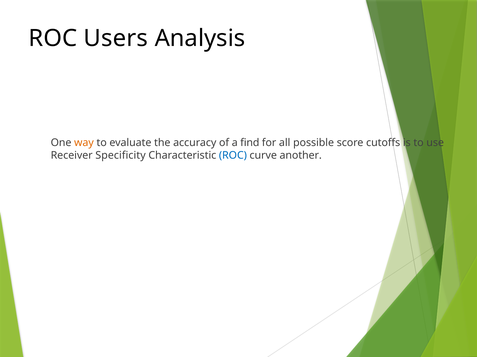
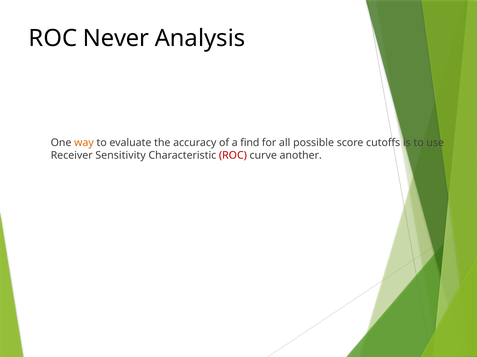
Users: Users -> Never
Specificity: Specificity -> Sensitivity
ROC at (233, 156) colour: blue -> red
